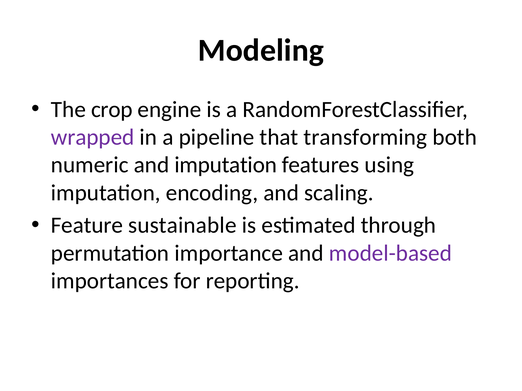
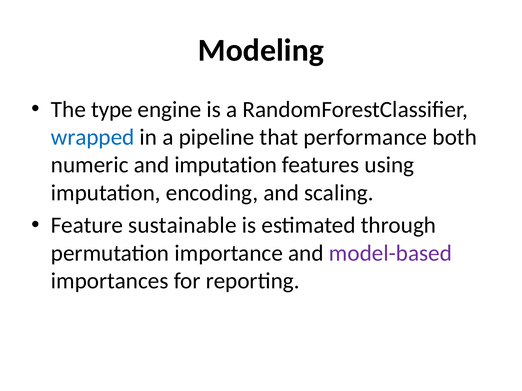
crop: crop -> type
wrapped colour: purple -> blue
transforming: transforming -> performance
